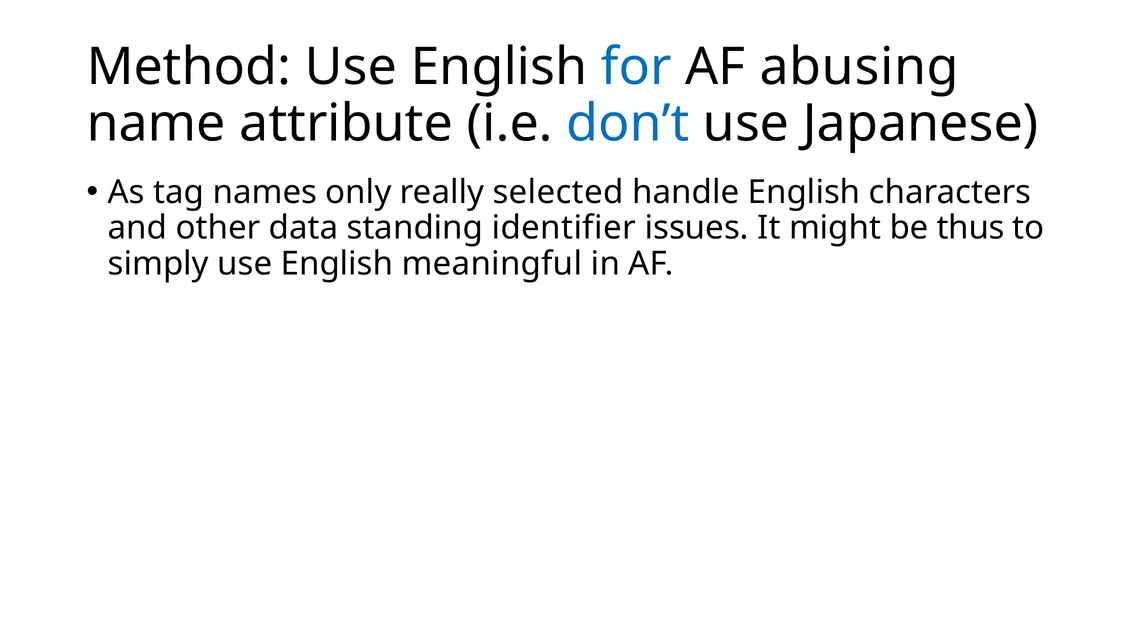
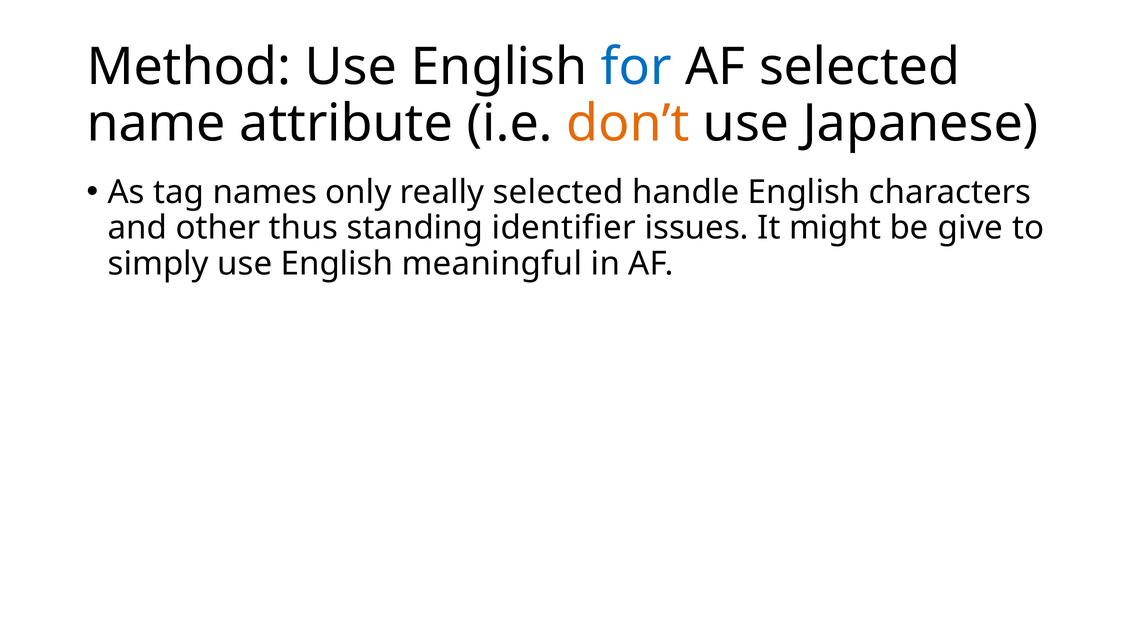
AF abusing: abusing -> selected
don’t colour: blue -> orange
data: data -> thus
thus: thus -> give
